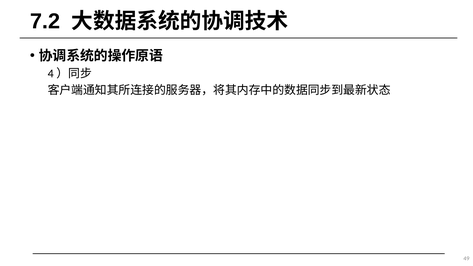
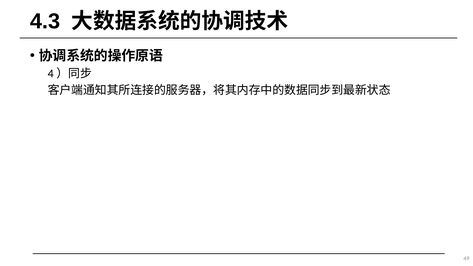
7.2: 7.2 -> 4.3
